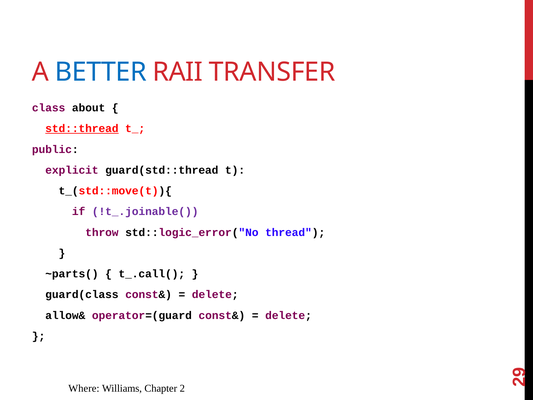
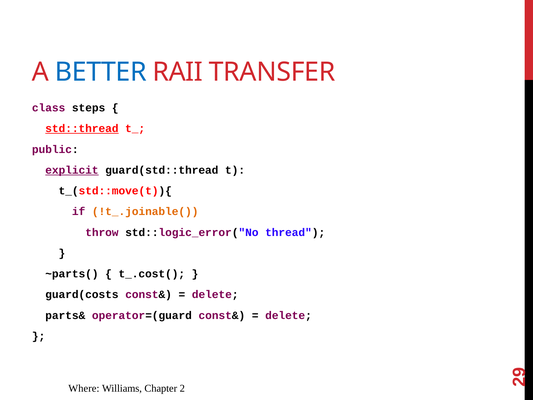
about: about -> steps
explicit underline: none -> present
!t_.joinable( colour: purple -> orange
t_.call(: t_.call( -> t_.cost(
guard(class: guard(class -> guard(costs
allow&: allow& -> parts&
